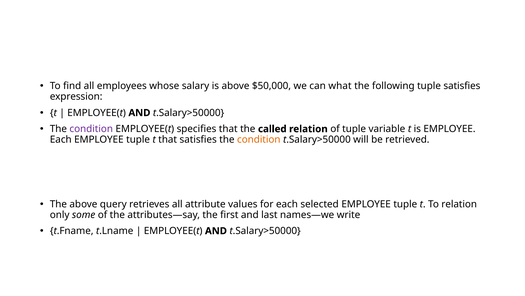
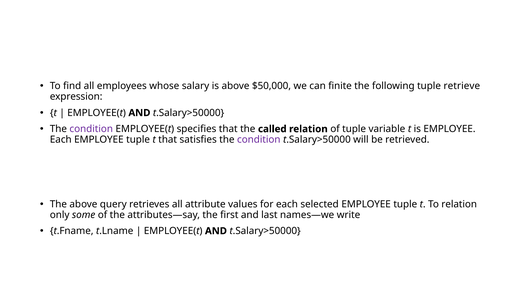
what: what -> finite
tuple satisfies: satisfies -> retrieve
condition at (259, 139) colour: orange -> purple
